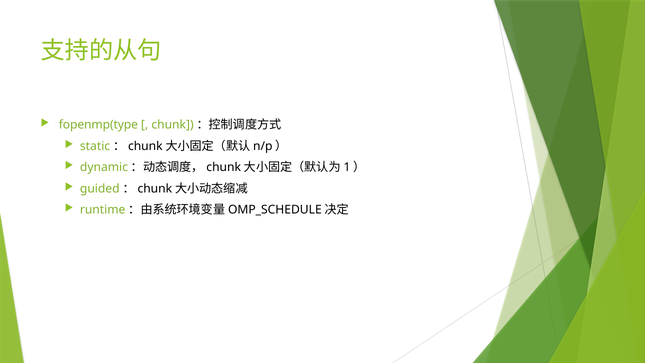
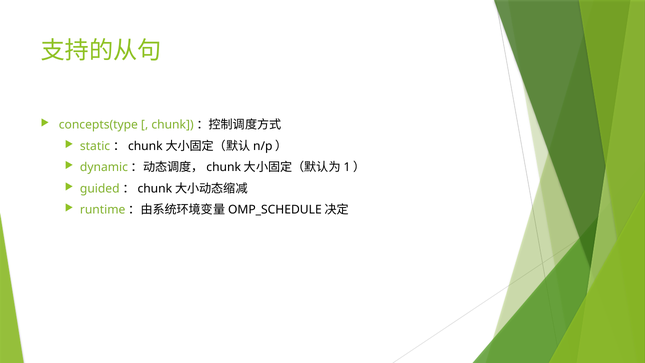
fopenmp(type: fopenmp(type -> concepts(type
